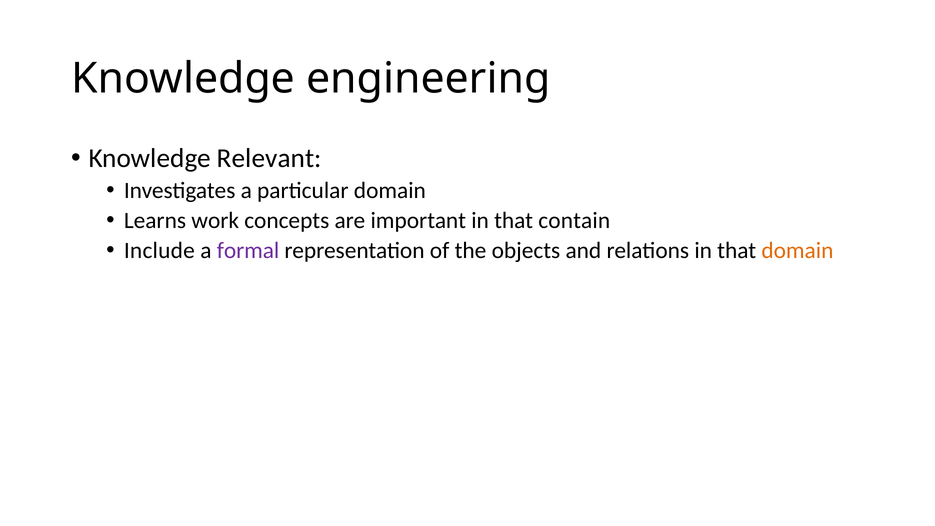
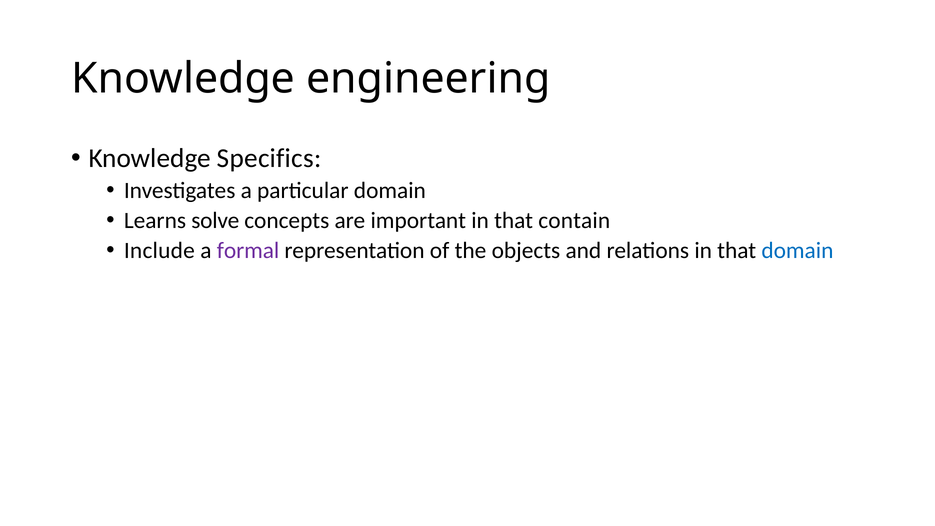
Relevant: Relevant -> Specifics
work: work -> solve
domain at (797, 251) colour: orange -> blue
